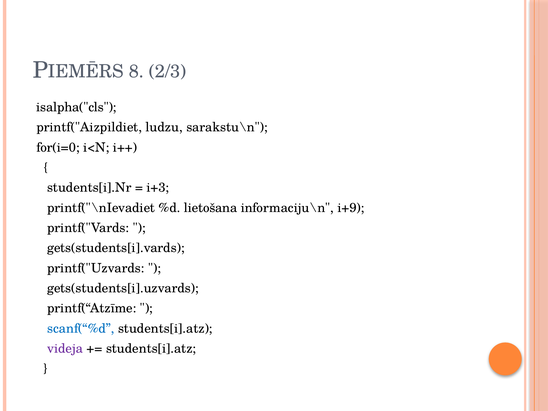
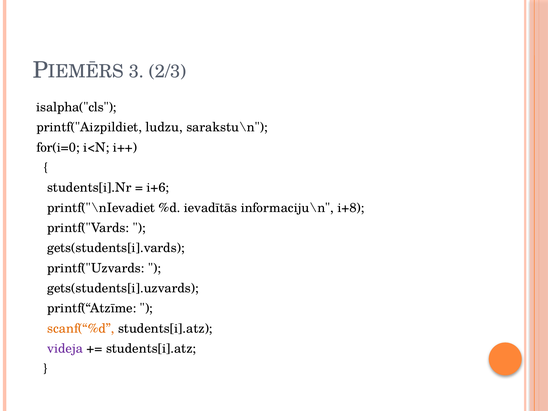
8: 8 -> 3
i+3: i+3 -> i+6
lietošana: lietošana -> ievadītās
i+9: i+9 -> i+8
scanf(“%d colour: blue -> orange
